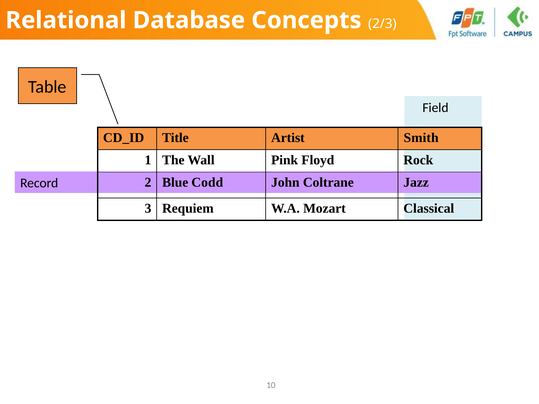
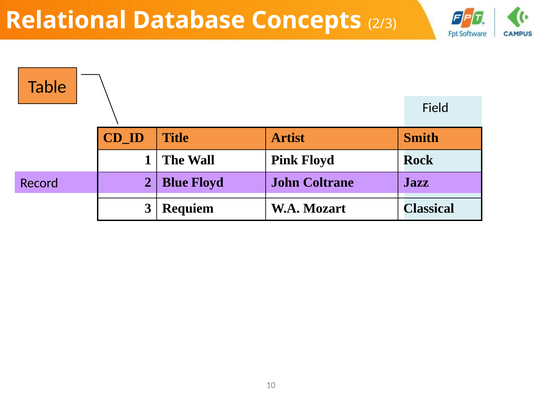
Blue Codd: Codd -> Floyd
